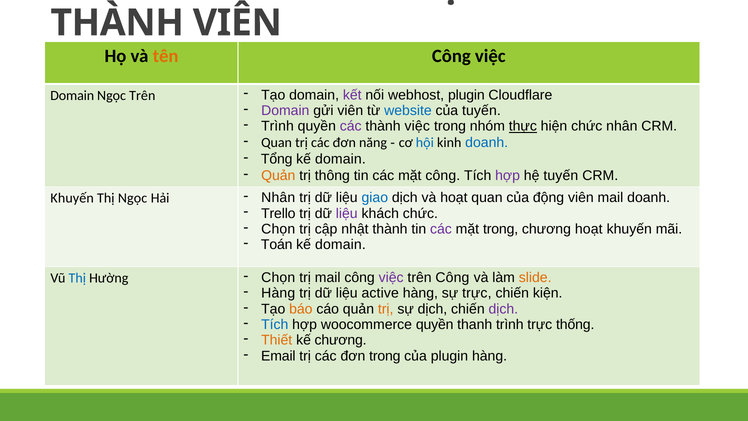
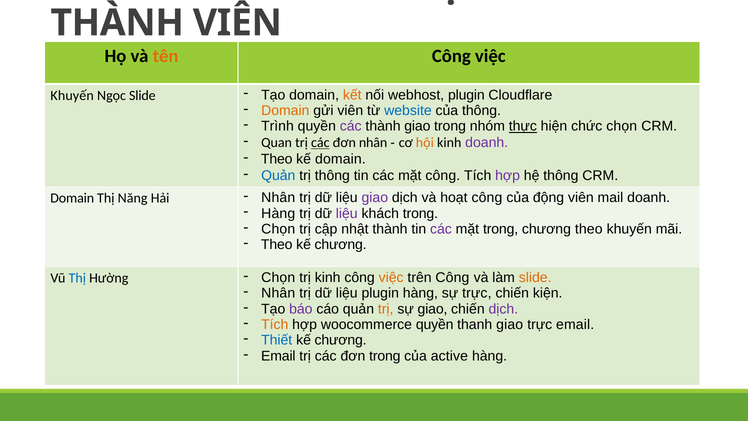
Domain at (72, 96): Domain -> Khuyến
Ngọc Trên: Trên -> Slide
kết colour: purple -> orange
Domain at (285, 111) colour: purple -> orange
của tuyến: tuyến -> thông
thành việc: việc -> giao
chức nhân: nhân -> chọn
các at (320, 143) underline: none -> present
đơn năng: năng -> nhân
hội colour: blue -> orange
doanh at (487, 143) colour: blue -> purple
Tổng at (277, 159): Tổng -> Theo
Quản at (278, 175) colour: orange -> blue
hệ tuyến: tuyến -> thông
Khuyến at (72, 198): Khuyến -> Domain
Thị Ngọc: Ngọc -> Năng
giao at (375, 198) colour: blue -> purple
hoạt quan: quan -> công
Trello at (278, 213): Trello -> Hàng
khách chức: chức -> trong
chương hoạt: hoạt -> theo
Toán at (277, 245): Toán -> Theo
domain at (340, 245): domain -> chương
trị mail: mail -> kinh
việc at (391, 277) colour: purple -> orange
Hàng at (278, 293): Hàng -> Nhân
liệu active: active -> plugin
báo colour: orange -> purple
sự dịch: dịch -> giao
Tích at (275, 324) colour: blue -> orange
thanh trình: trình -> giao
trực thống: thống -> email
Thiết colour: orange -> blue
của plugin: plugin -> active
